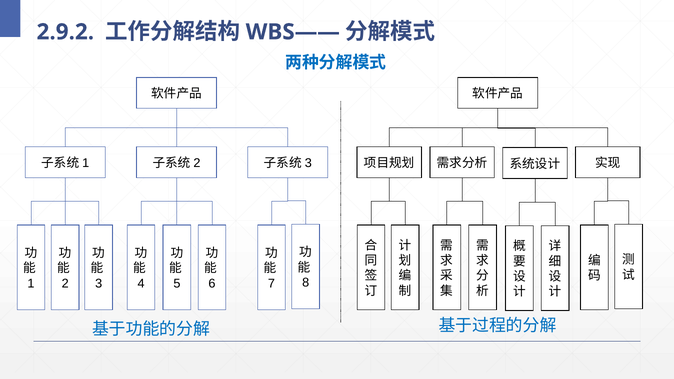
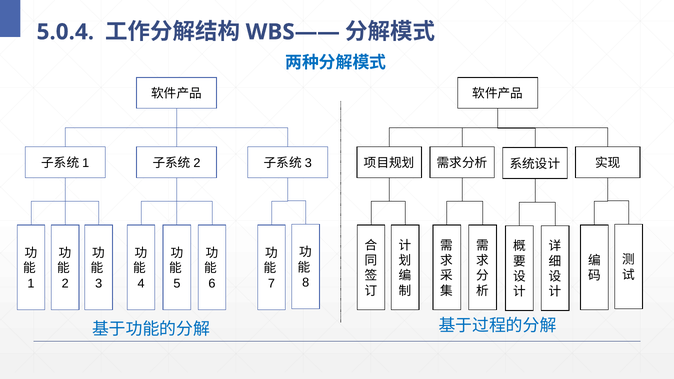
2.9.2: 2.9.2 -> 5.0.4
